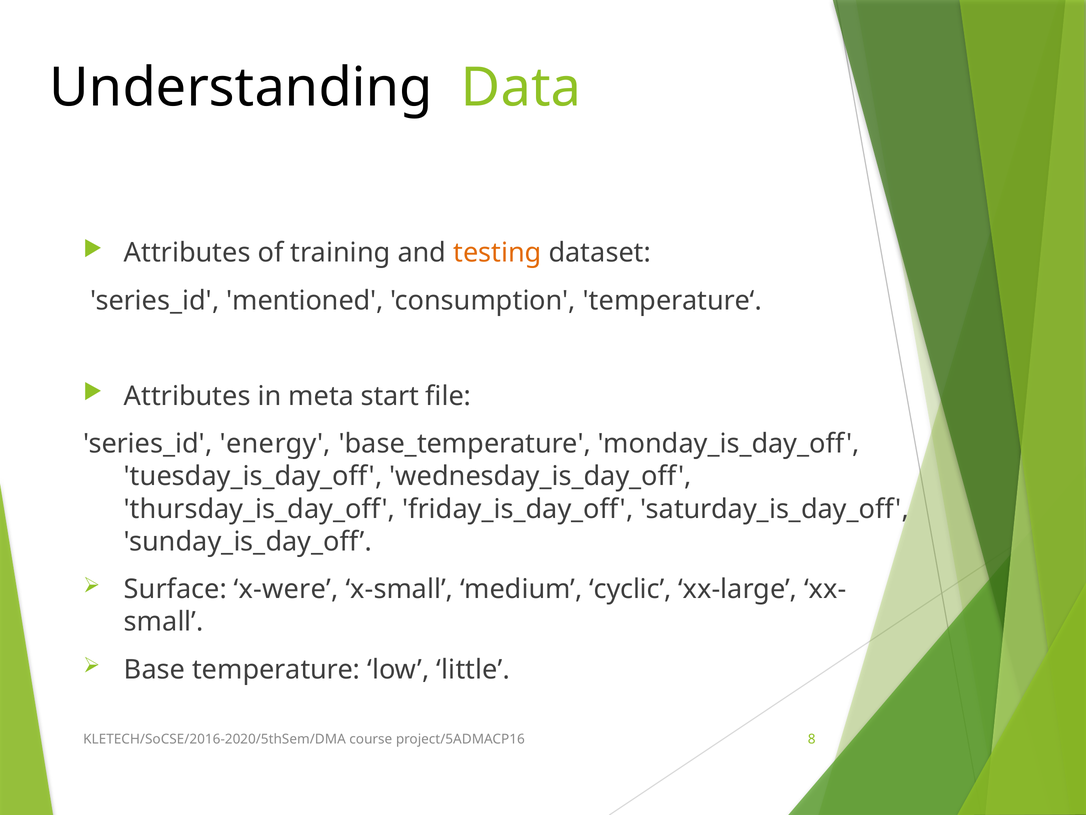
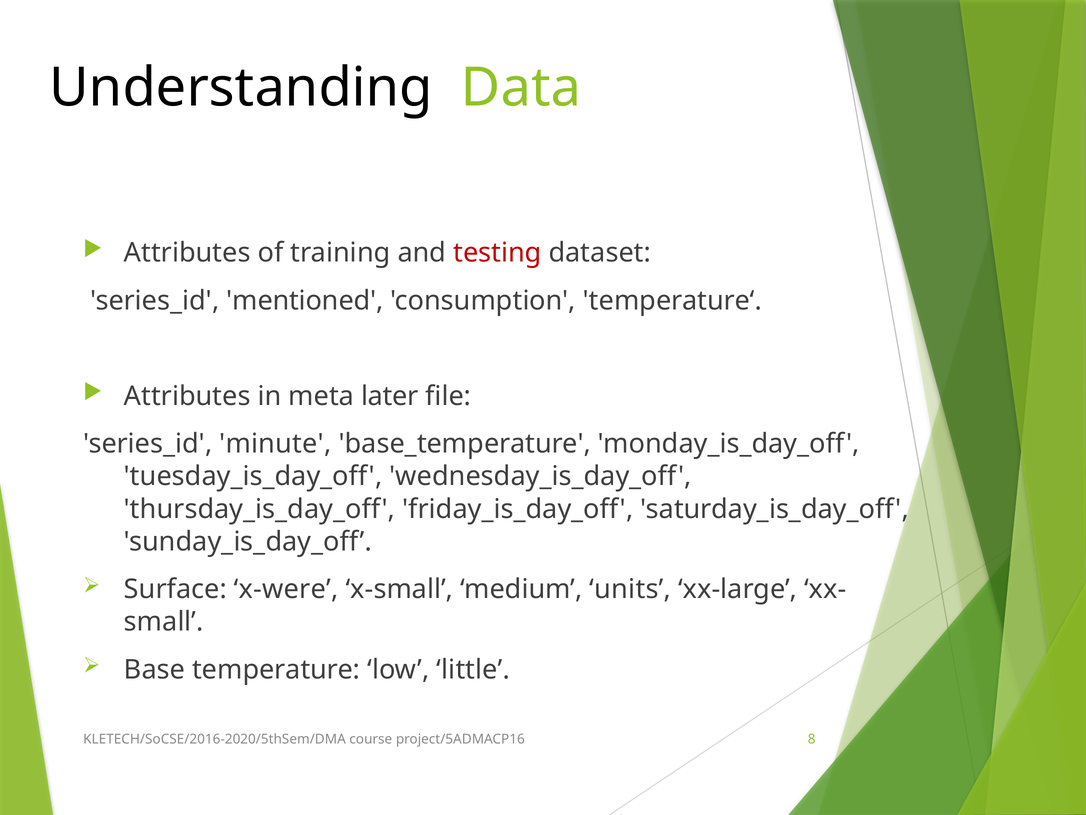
testing colour: orange -> red
start: start -> later
energy: energy -> minute
cyclic: cyclic -> units
